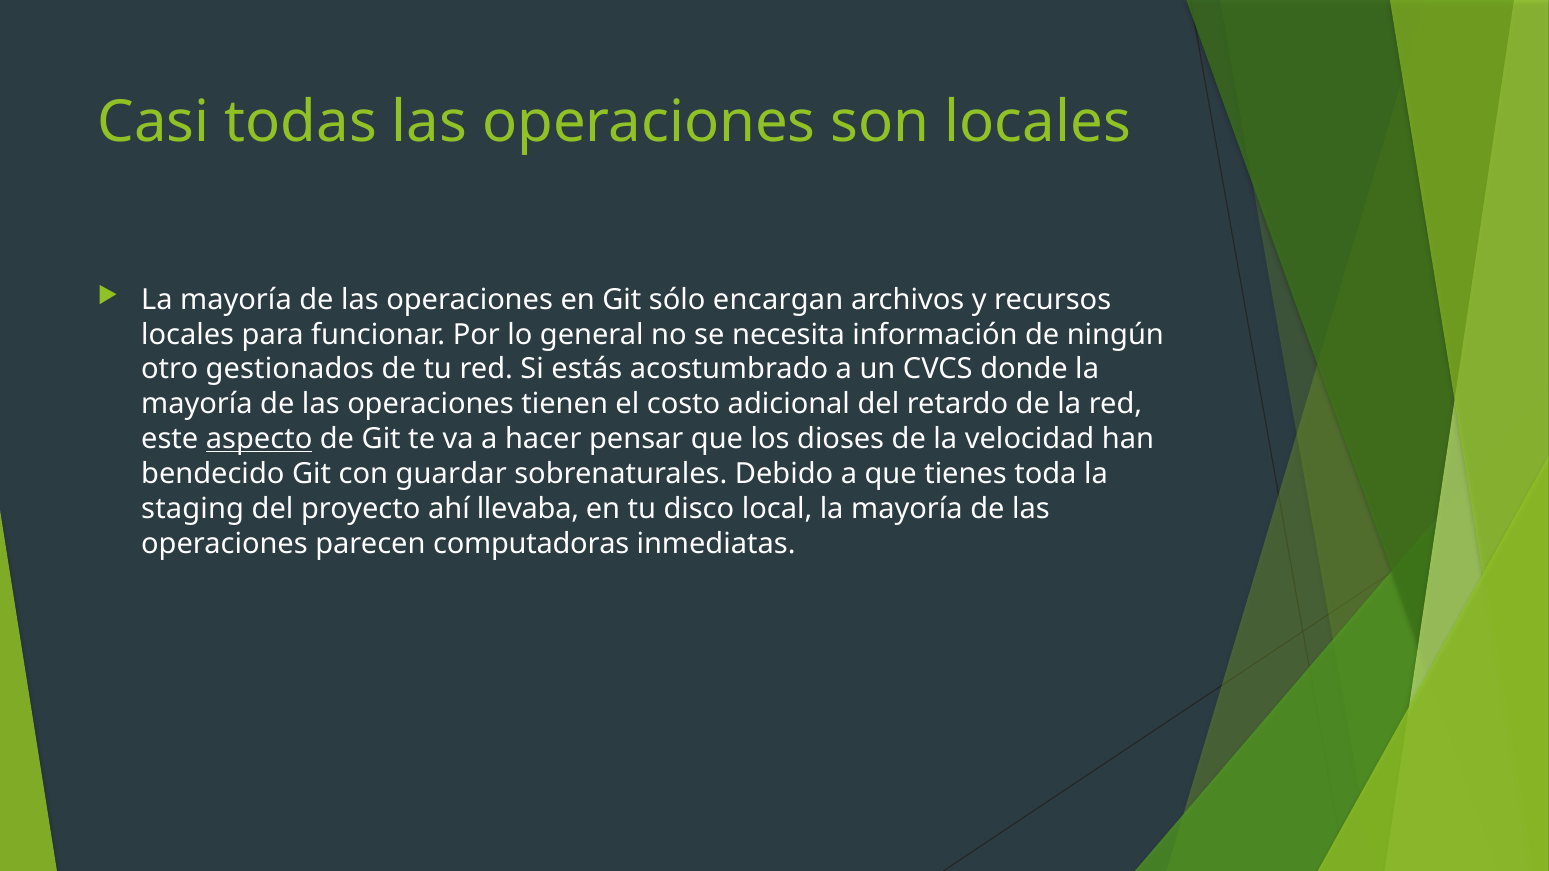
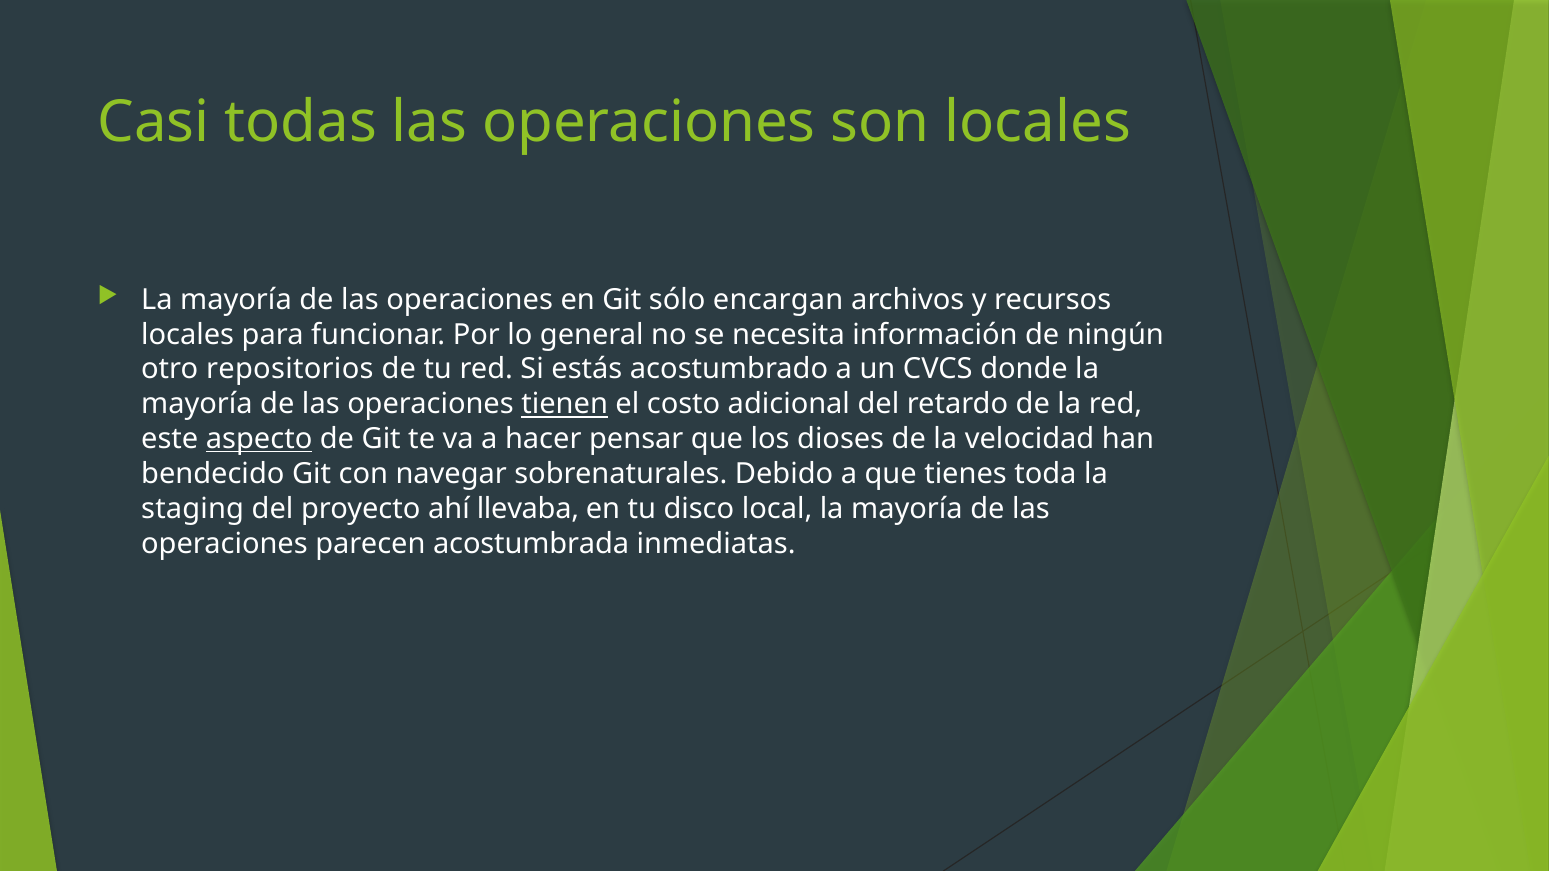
gestionados: gestionados -> repositorios
tienen underline: none -> present
guardar: guardar -> navegar
computadoras: computadoras -> acostumbrada
